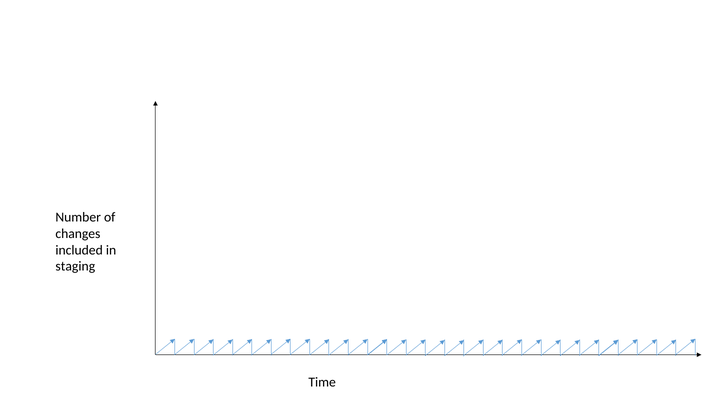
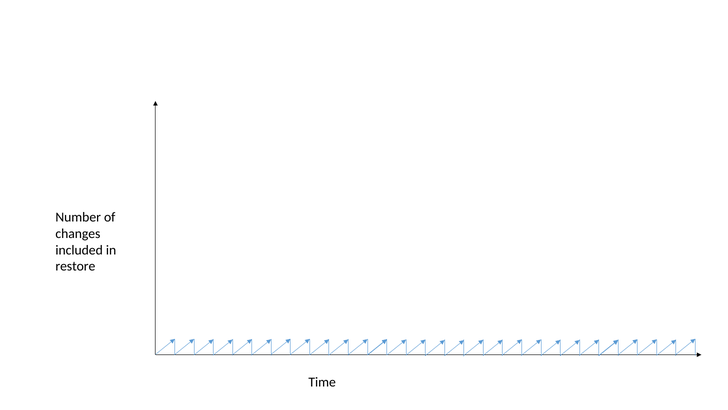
staging: staging -> restore
